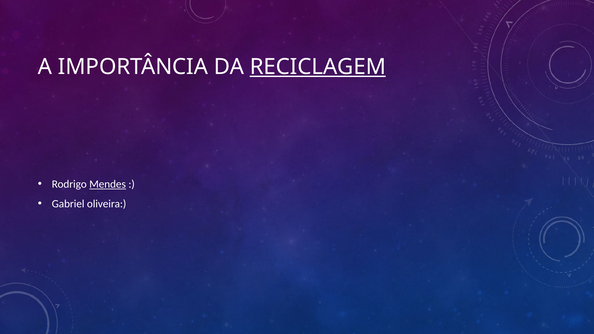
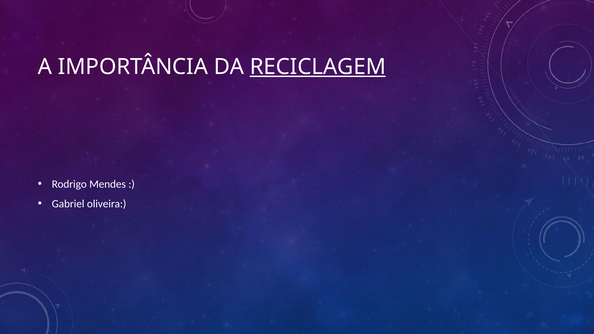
Mendes underline: present -> none
